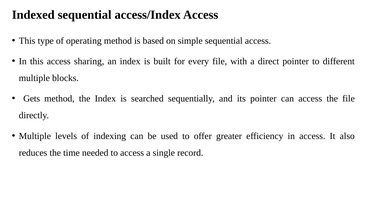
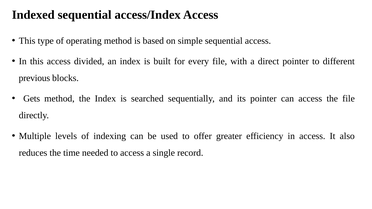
sharing: sharing -> divided
multiple at (34, 78): multiple -> previous
